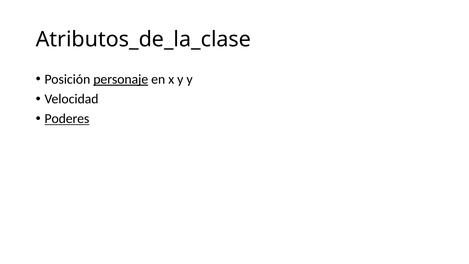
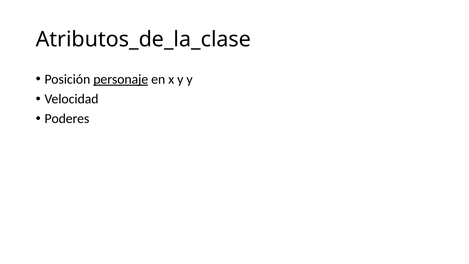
Poderes underline: present -> none
